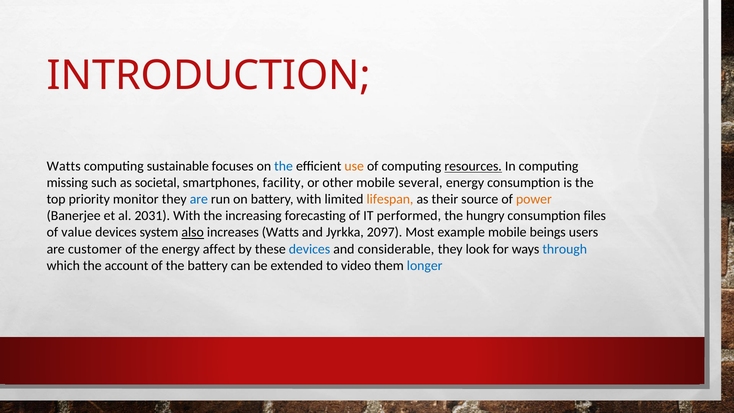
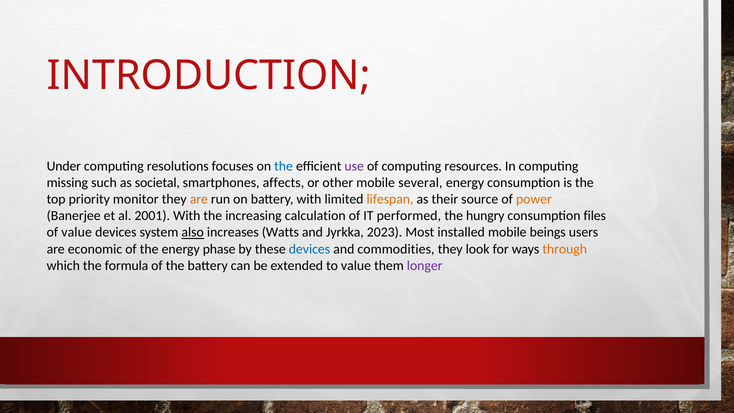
Watts at (64, 166): Watts -> Under
sustainable: sustainable -> resolutions
use colour: orange -> purple
resources underline: present -> none
facility: facility -> affects
are at (199, 199) colour: blue -> orange
2031: 2031 -> 2001
forecasting: forecasting -> calculation
2097: 2097 -> 2023
example: example -> installed
customer: customer -> economic
affect: affect -> phase
considerable: considerable -> commodities
through colour: blue -> orange
account: account -> formula
to video: video -> value
longer colour: blue -> purple
